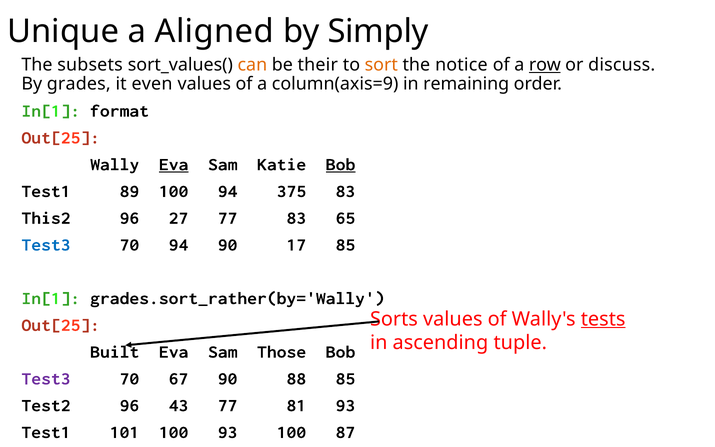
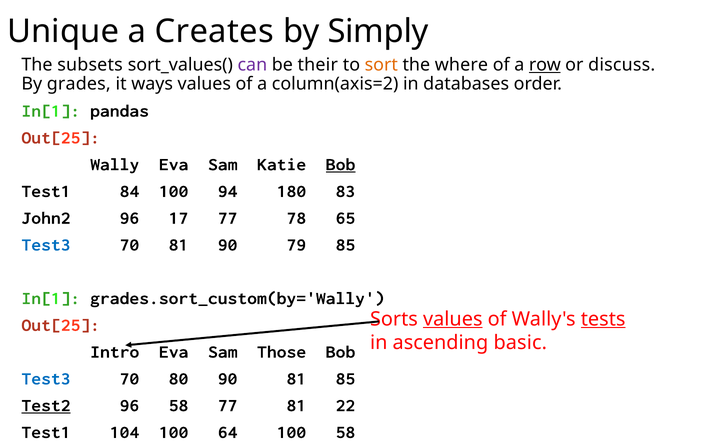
Aligned: Aligned -> Creates
can colour: orange -> purple
notice: notice -> where
even: even -> ways
column(axis=9: column(axis=9 -> column(axis=2
remaining: remaining -> databases
format: format -> pandas
Eva at (174, 164) underline: present -> none
89: 89 -> 84
375: 375 -> 180
This2: This2 -> John2
27: 27 -> 17
77 83: 83 -> 78
70 94: 94 -> 81
17: 17 -> 79
grades.sort_rather(by='Wally: grades.sort_rather(by='Wally -> grades.sort_custom(by='Wally
values at (453, 319) underline: none -> present
tuple: tuple -> basic
Built: Built -> Intro
Test3 at (46, 378) colour: purple -> blue
67: 67 -> 80
90 88: 88 -> 81
Test2 underline: none -> present
96 43: 43 -> 58
81 93: 93 -> 22
101: 101 -> 104
100 93: 93 -> 64
100 87: 87 -> 58
